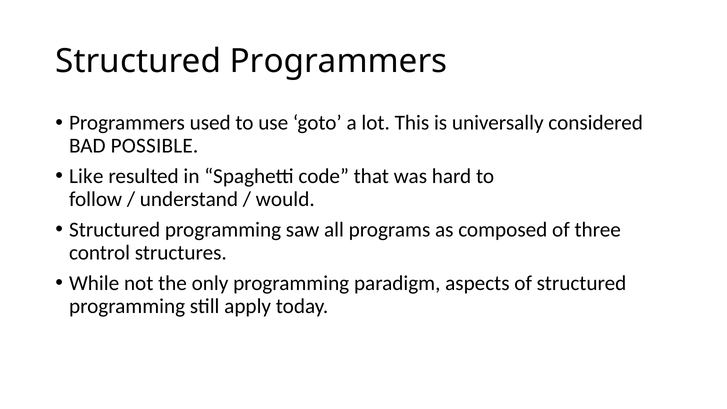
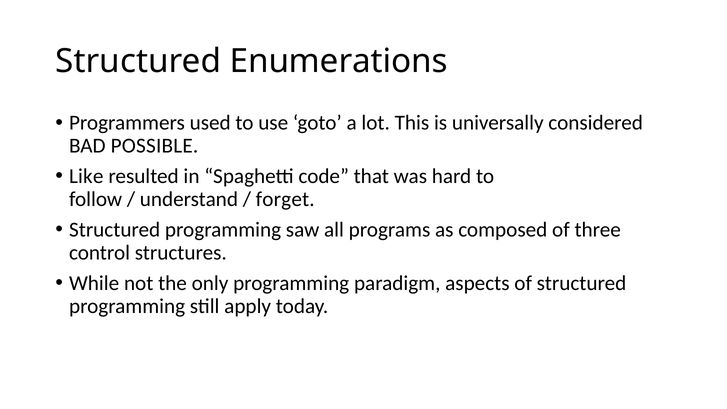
Structured Programmers: Programmers -> Enumerations
would: would -> forget
